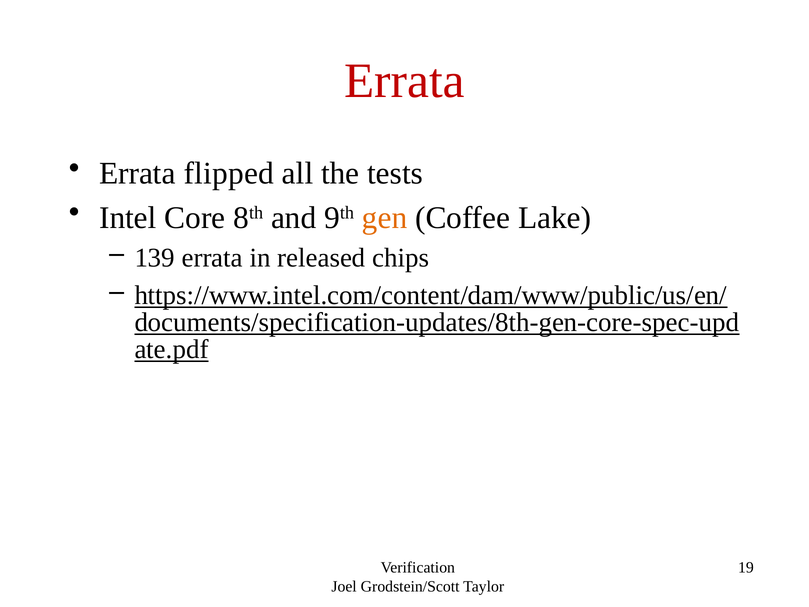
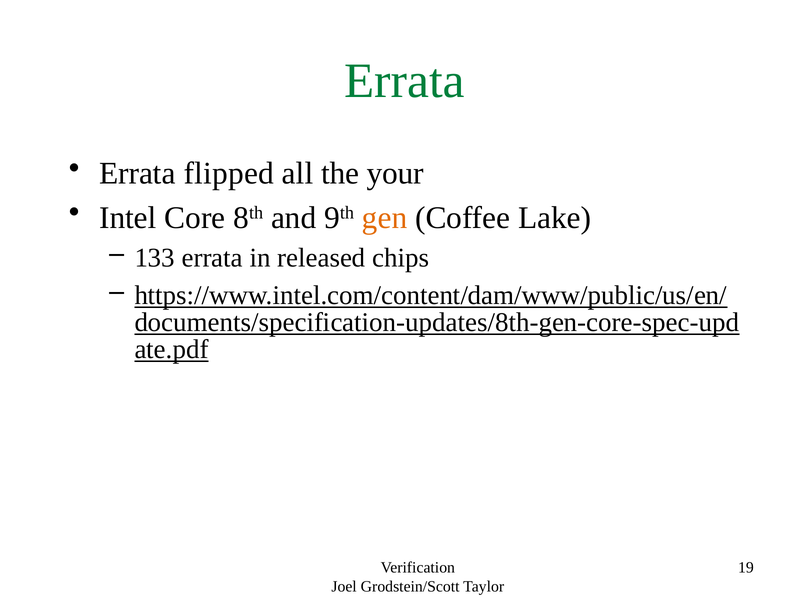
Errata at (404, 81) colour: red -> green
tests: tests -> your
139: 139 -> 133
